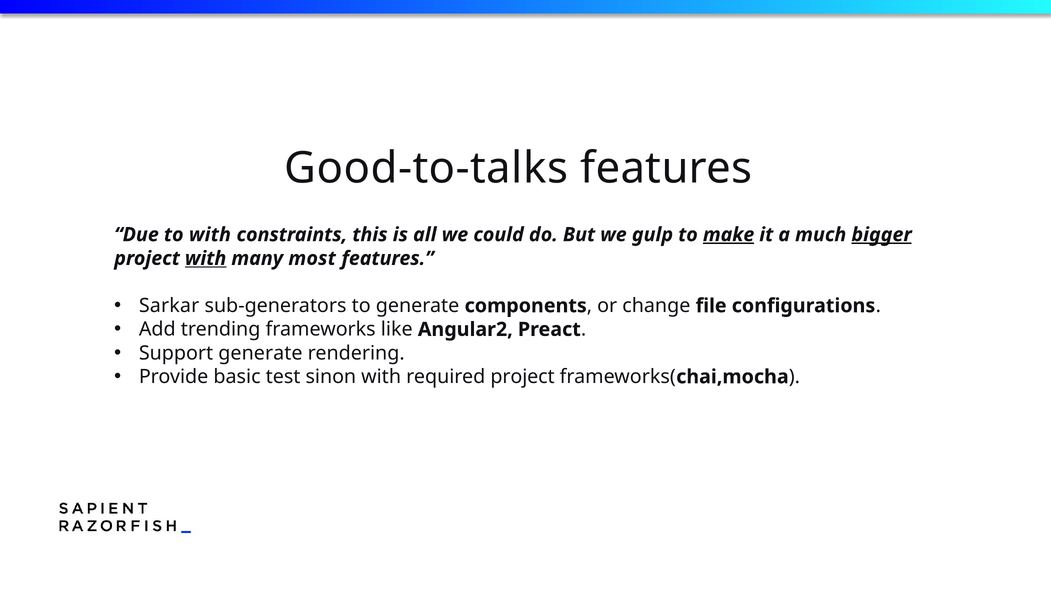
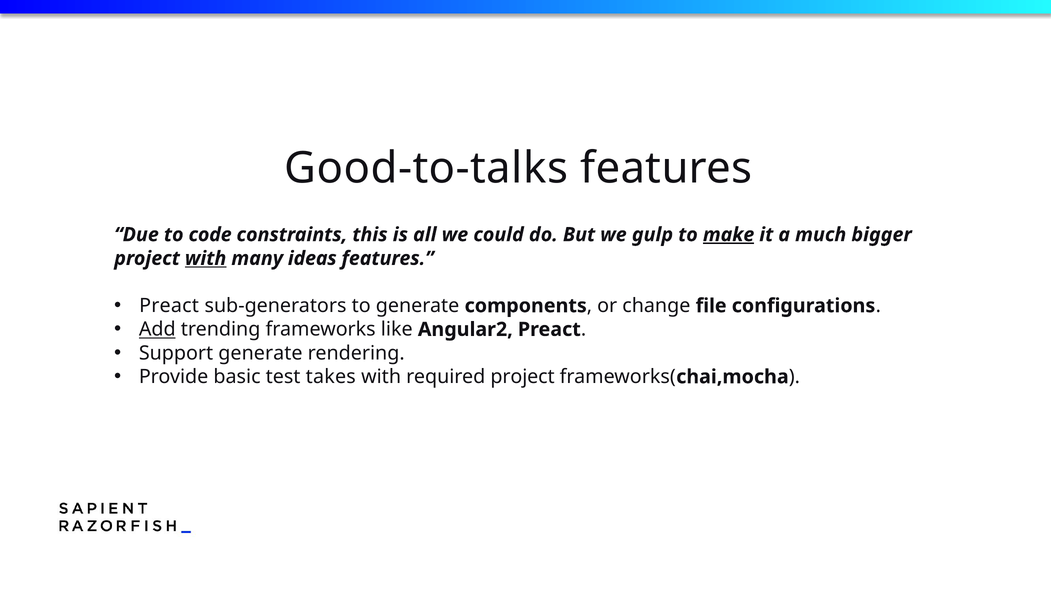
to with: with -> code
bigger underline: present -> none
most: most -> ideas
Sarkar at (169, 305): Sarkar -> Preact
Add underline: none -> present
sinon: sinon -> takes
